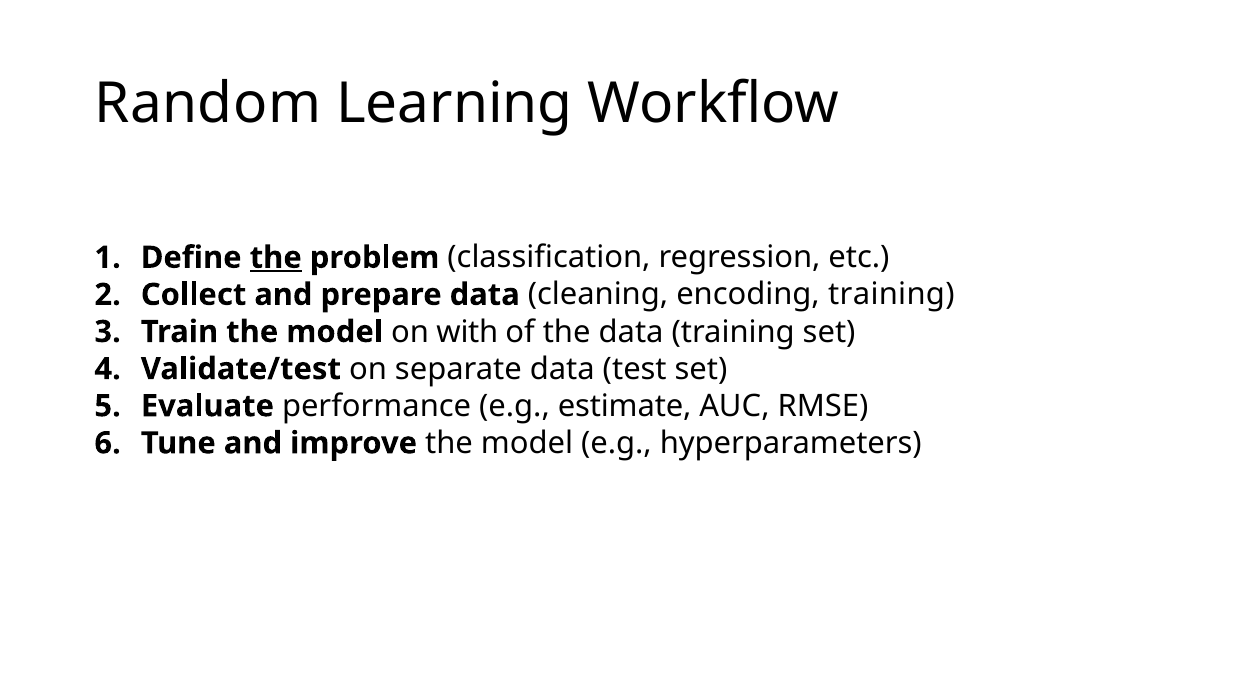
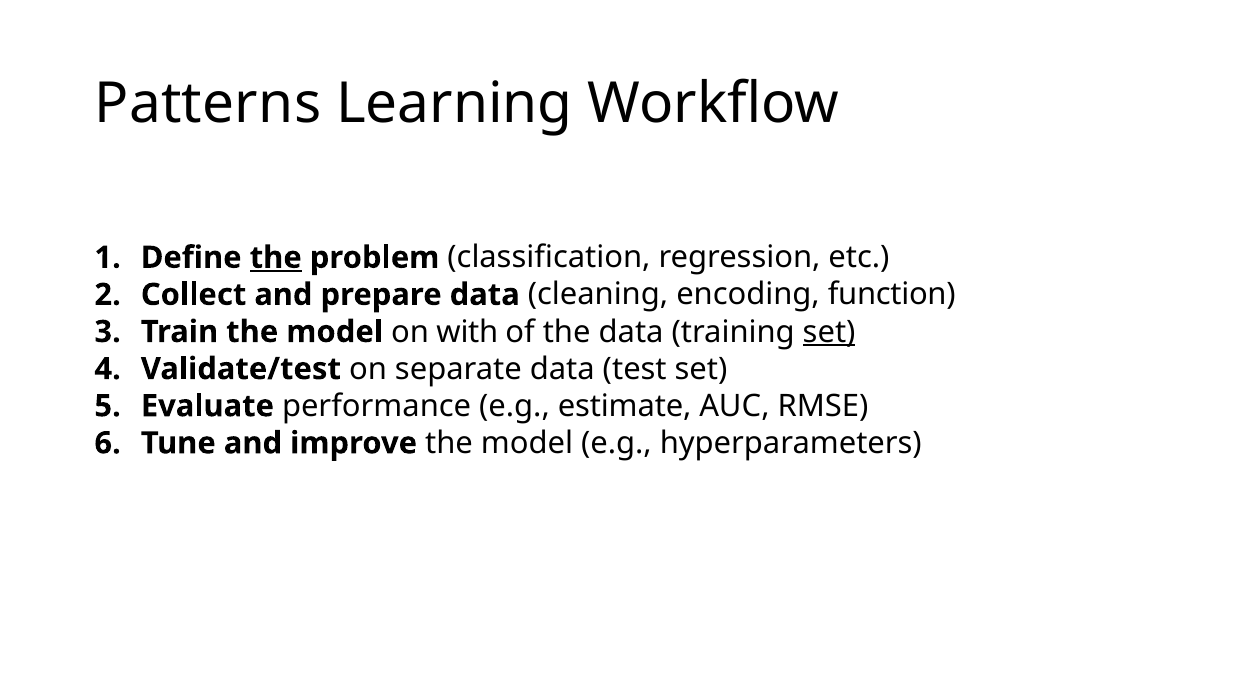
Random: Random -> Patterns
encoding training: training -> function
set at (829, 332) underline: none -> present
